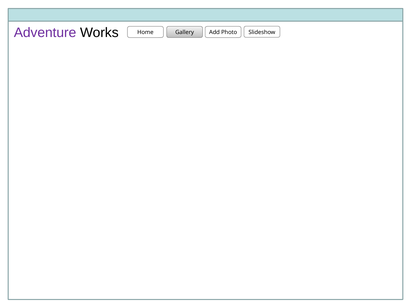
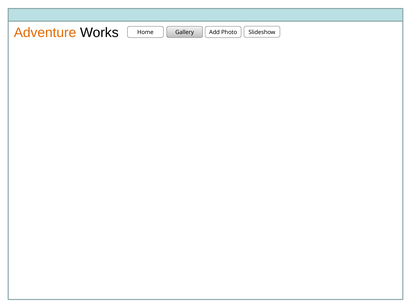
Adventure colour: purple -> orange
